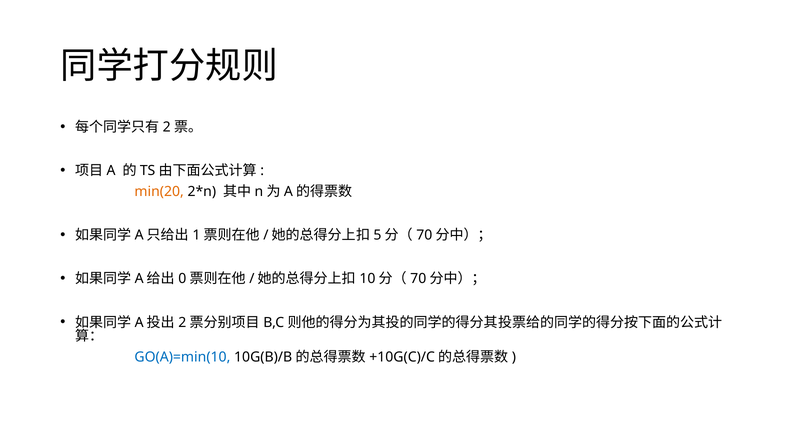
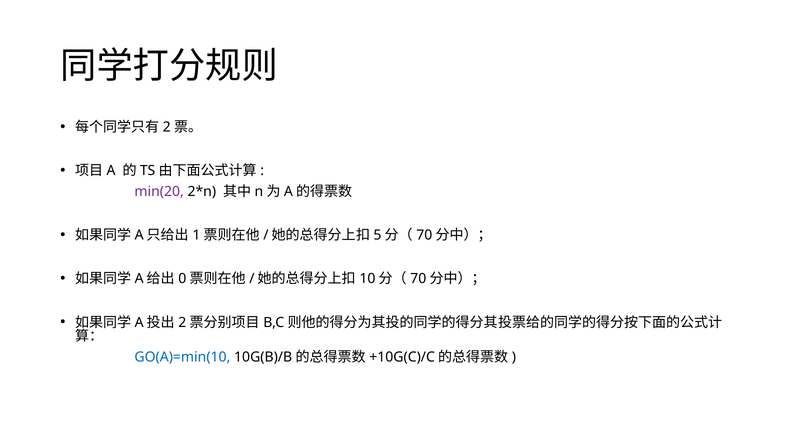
min(20 colour: orange -> purple
